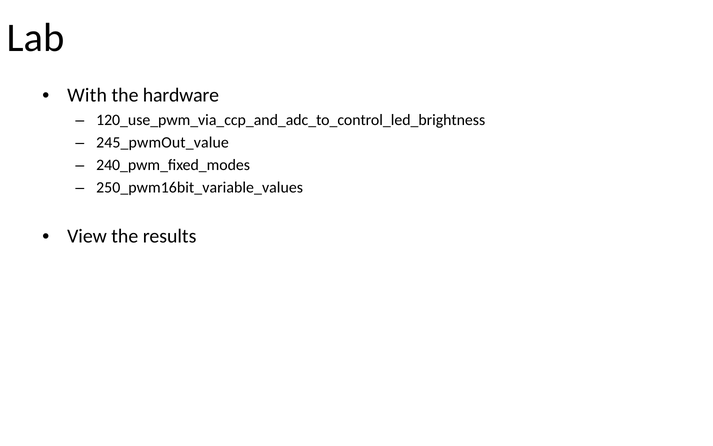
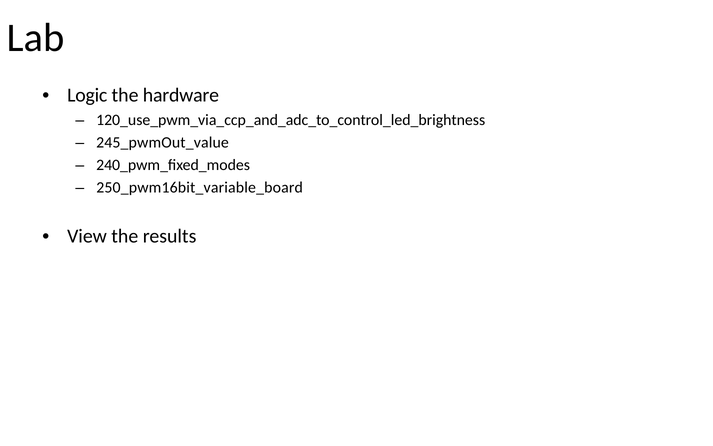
With: With -> Logic
250_pwm16bit_variable_values: 250_pwm16bit_variable_values -> 250_pwm16bit_variable_board
